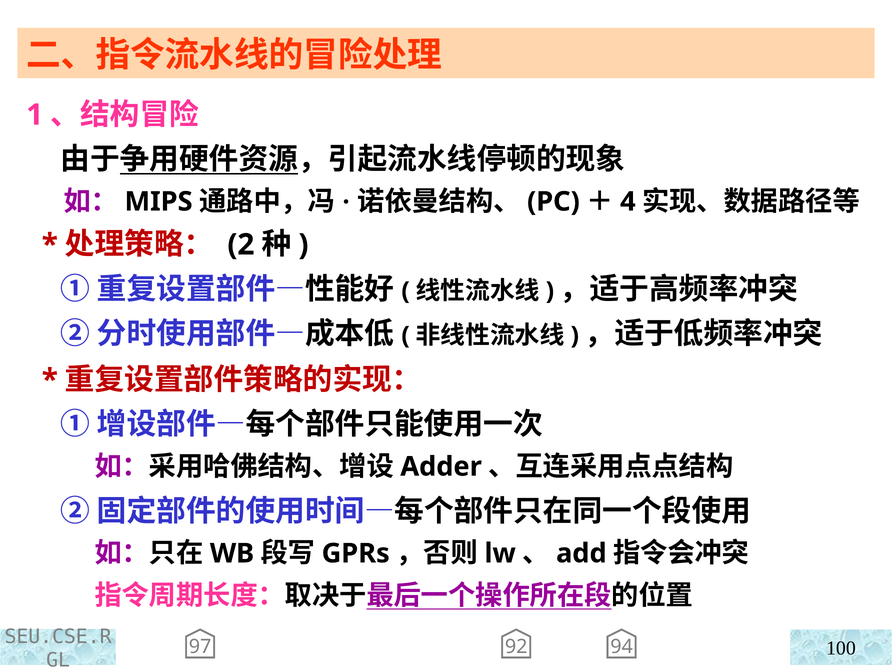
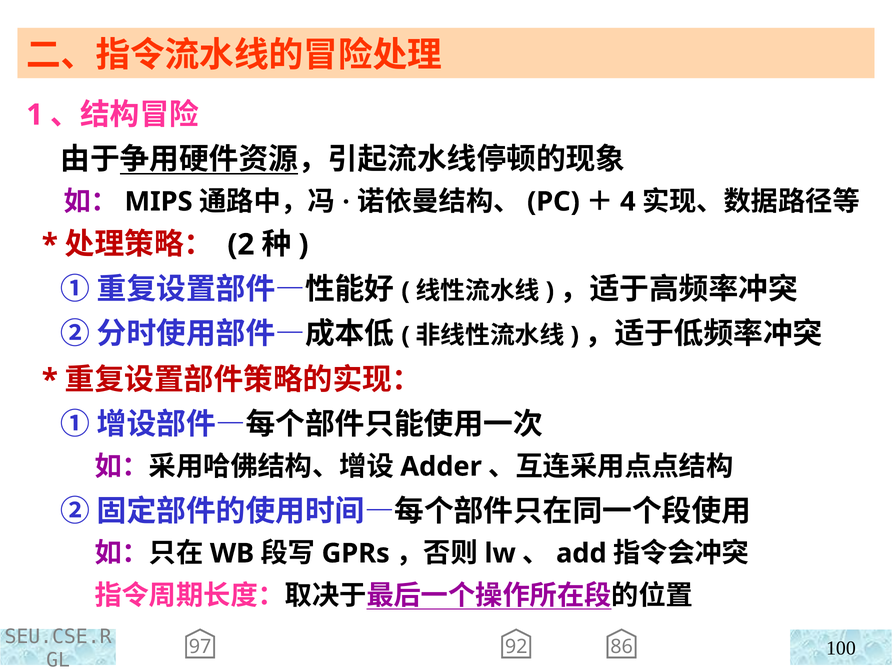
94: 94 -> 86
